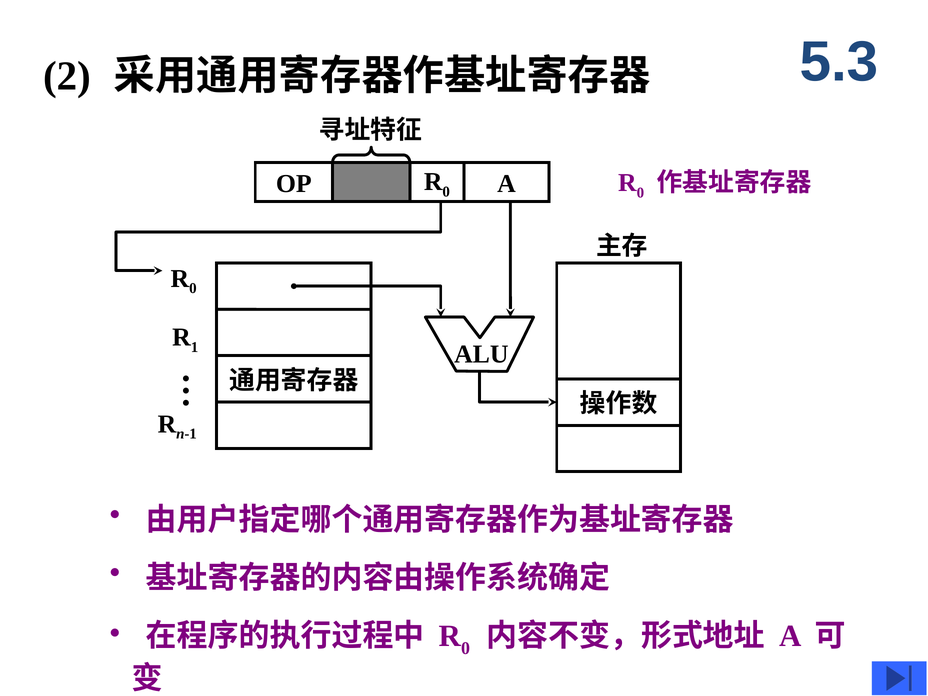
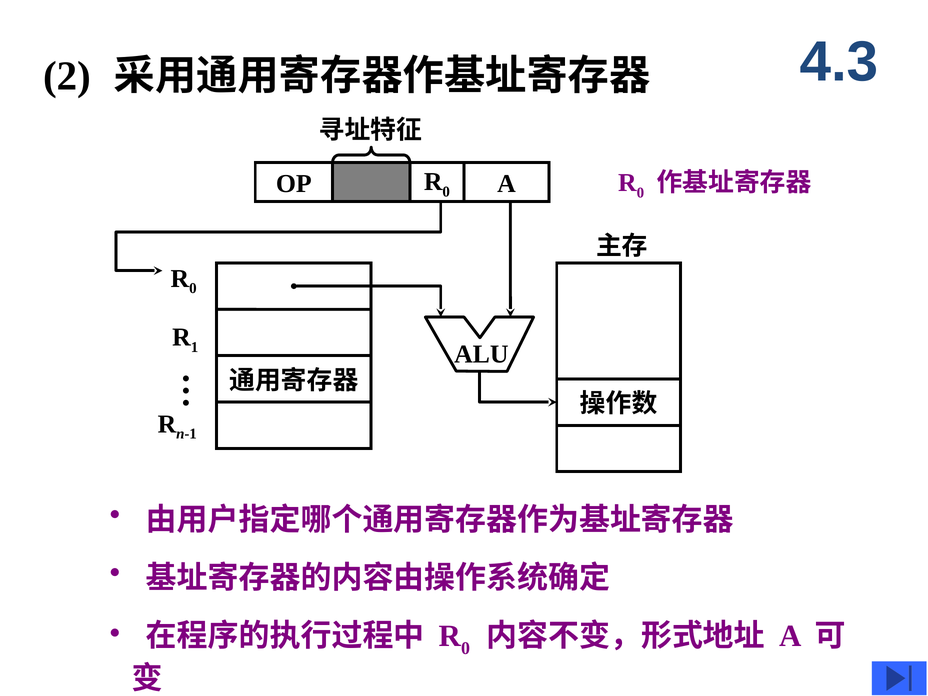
5.3: 5.3 -> 4.3
